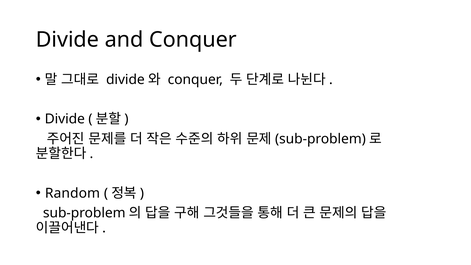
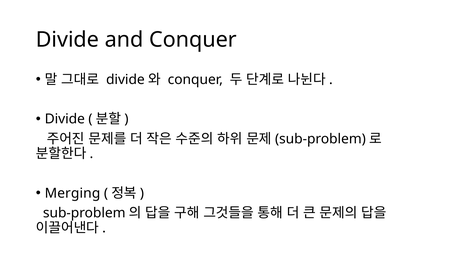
Random: Random -> Merging
